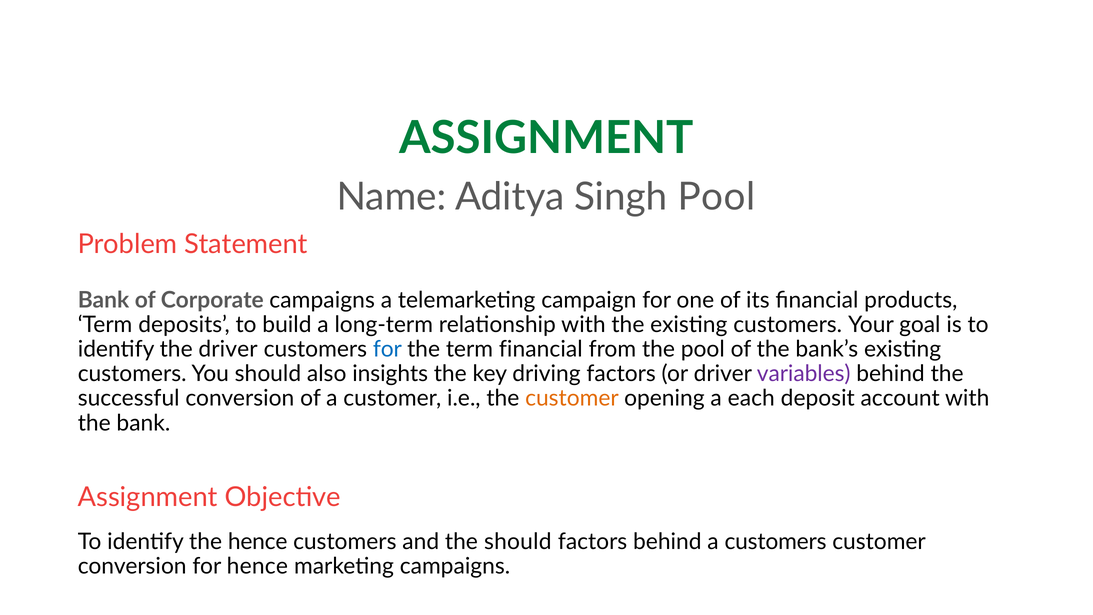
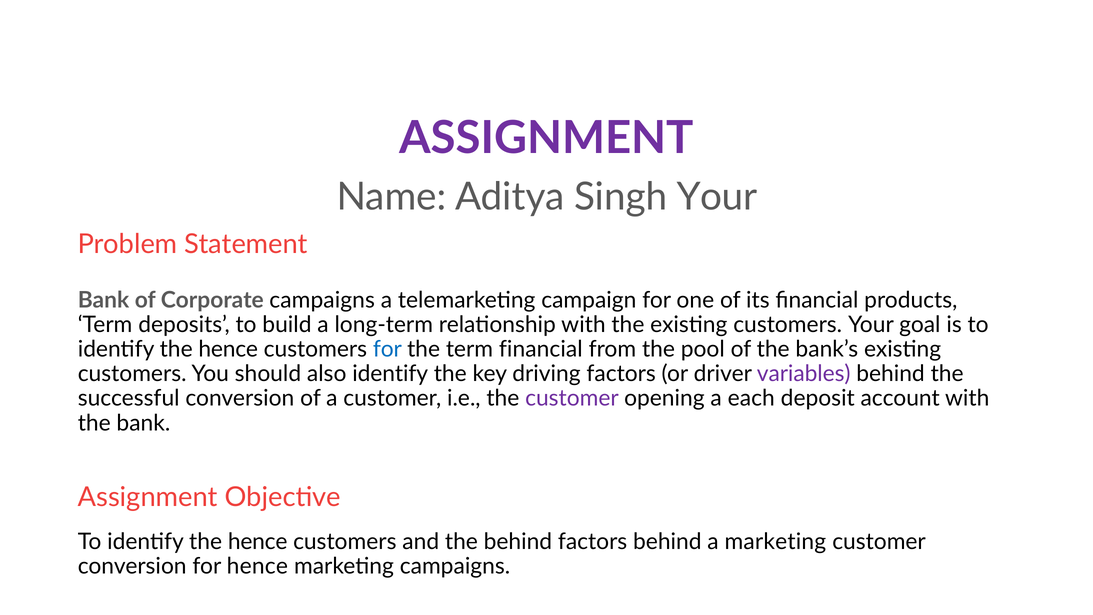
ASSIGNMENT at (546, 138) colour: green -> purple
Singh Pool: Pool -> Your
driver at (228, 349): driver -> hence
also insights: insights -> identify
customer at (572, 398) colour: orange -> purple
the should: should -> behind
a customers: customers -> marketing
